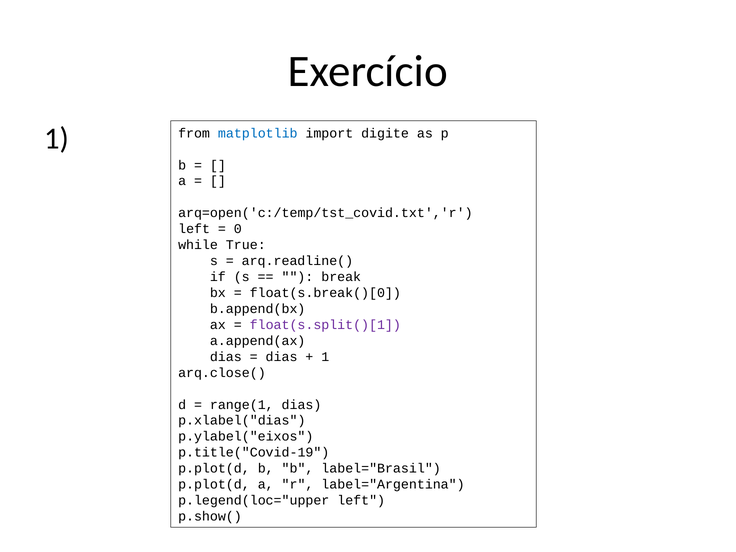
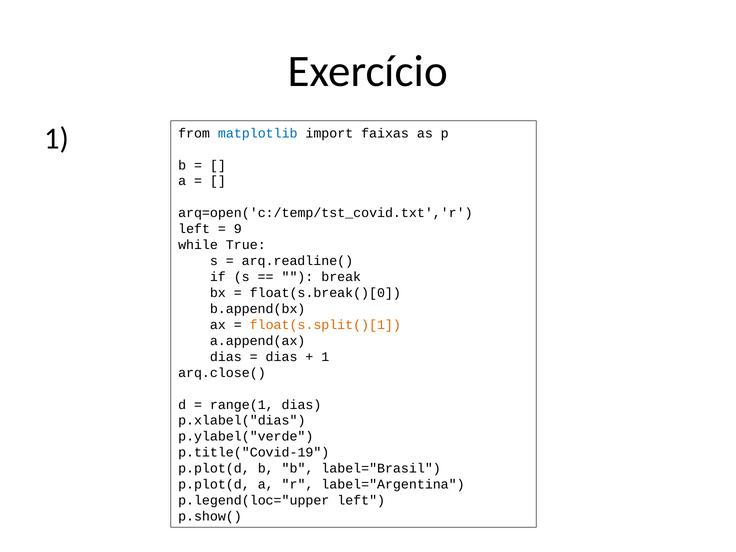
digite: digite -> faixas
0: 0 -> 9
float(s.split()[1 colour: purple -> orange
p.ylabel("eixos: p.ylabel("eixos -> p.ylabel("verde
